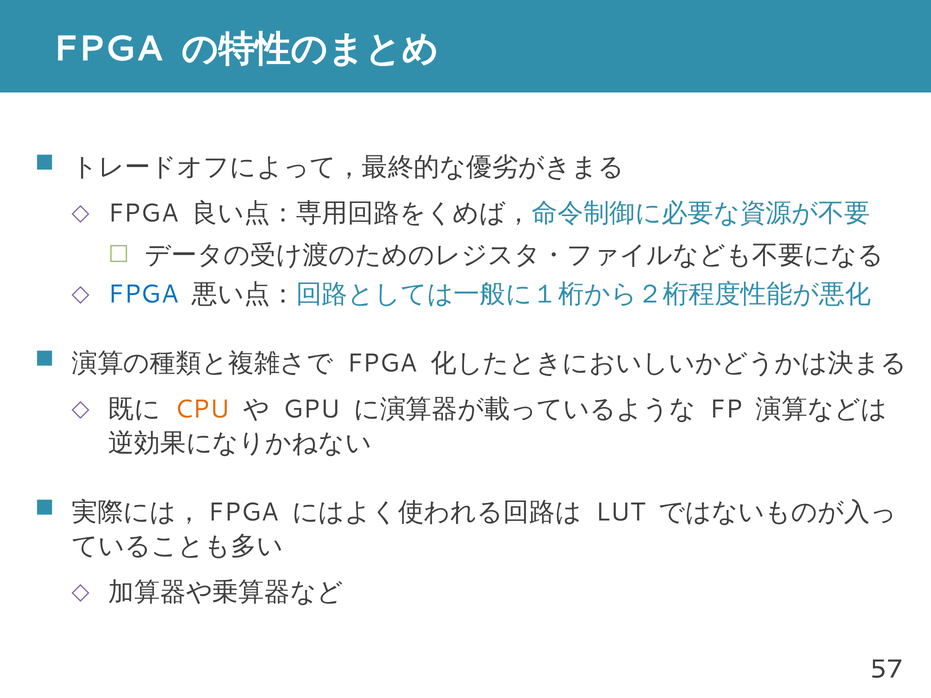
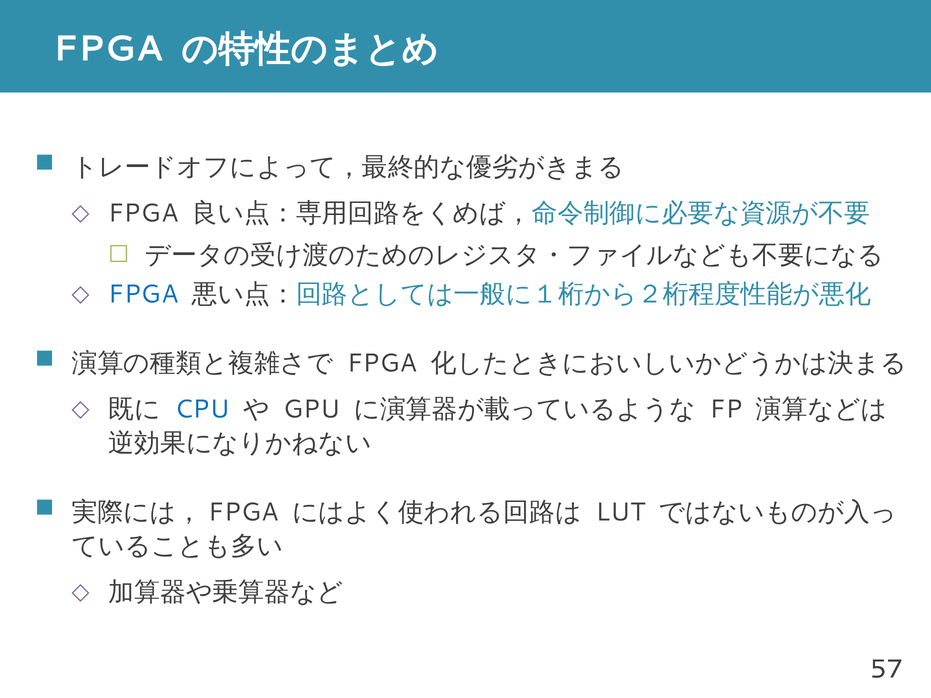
CPU colour: orange -> blue
